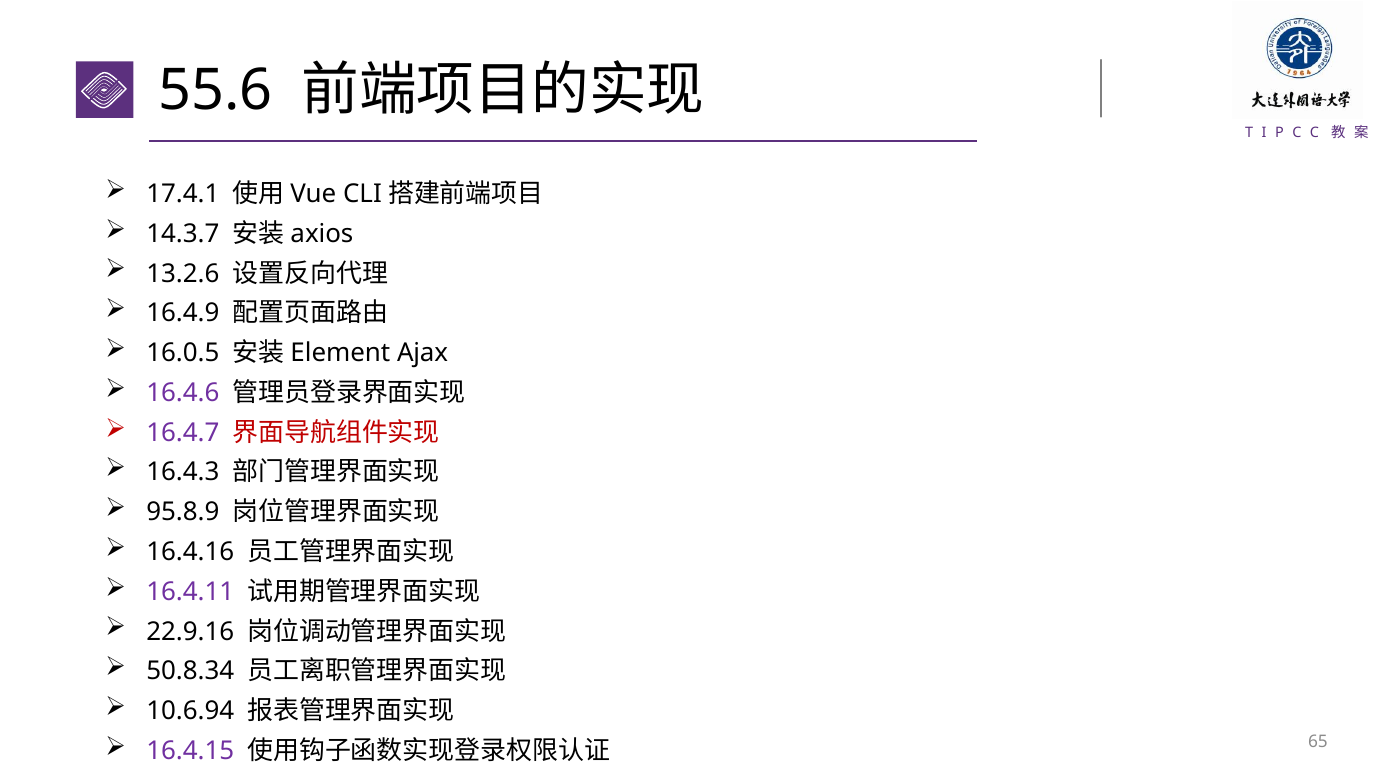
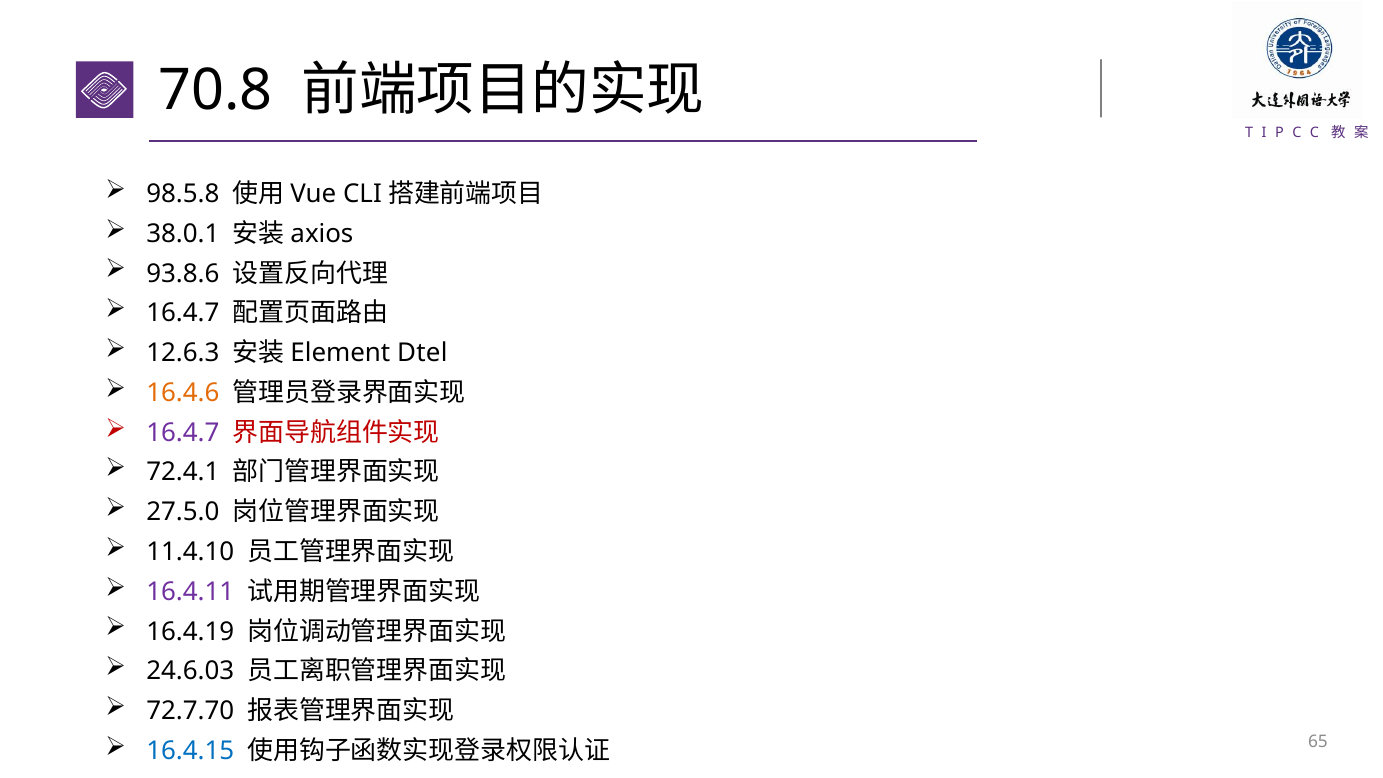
55.6: 55.6 -> 70.8
17.4.1: 17.4.1 -> 98.5.8
14.3.7: 14.3.7 -> 38.0.1
13.2.6: 13.2.6 -> 93.8.6
16.4.9 at (183, 313): 16.4.9 -> 16.4.7
16.0.5: 16.0.5 -> 12.6.3
Ajax: Ajax -> Dtel
16.4.6 colour: purple -> orange
16.4.3: 16.4.3 -> 72.4.1
95.8.9: 95.8.9 -> 27.5.0
16.4.16: 16.4.16 -> 11.4.10
22.9.16: 22.9.16 -> 16.4.19
50.8.34: 50.8.34 -> 24.6.03
10.6.94: 10.6.94 -> 72.7.70
16.4.15 colour: purple -> blue
